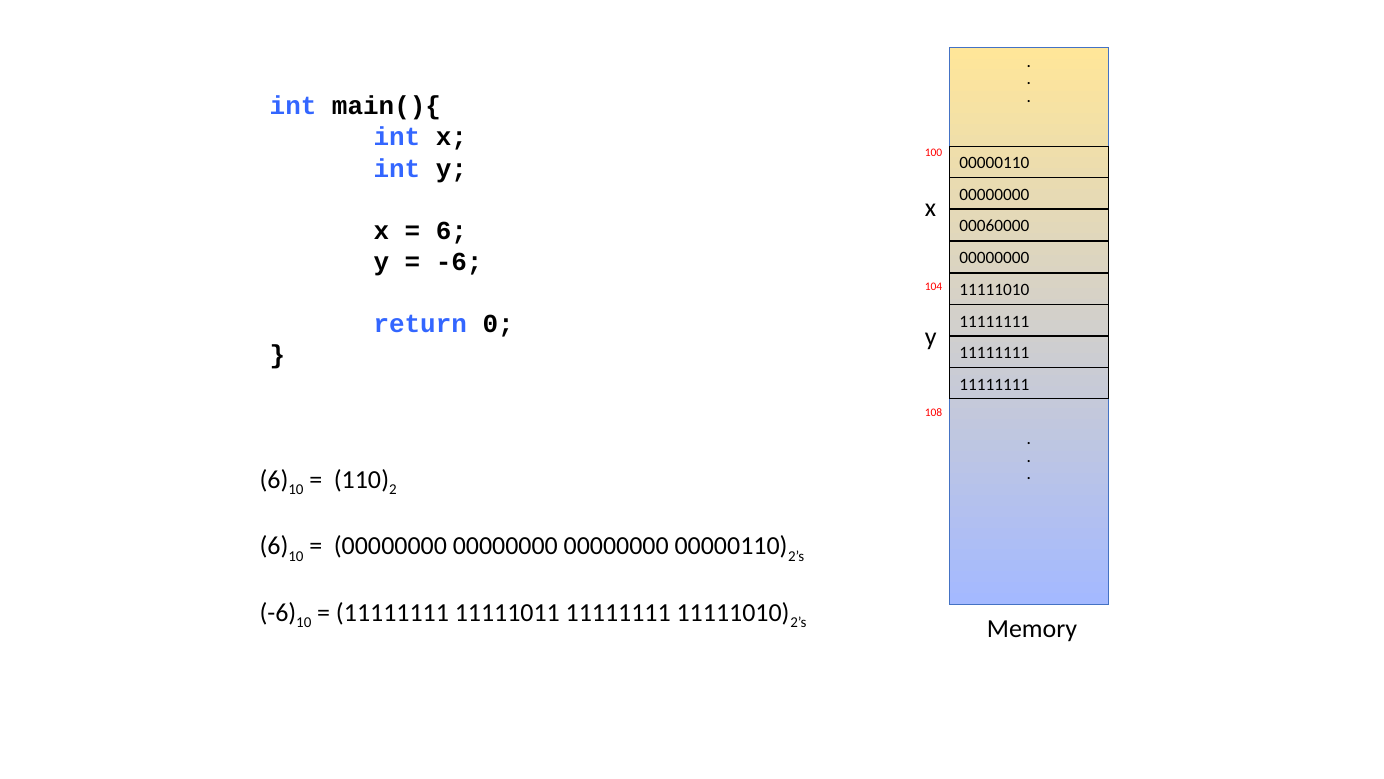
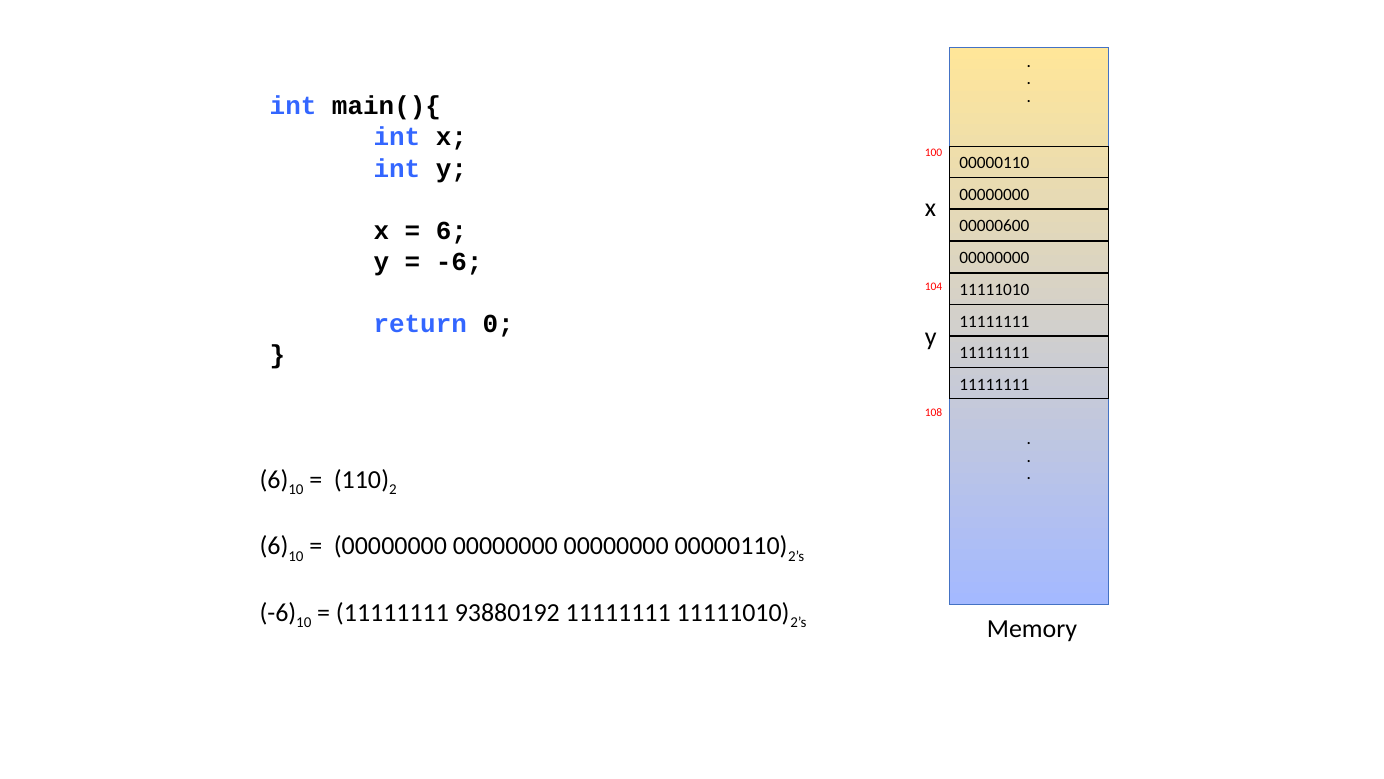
00060000: 00060000 -> 00000600
11111011: 11111011 -> 93880192
